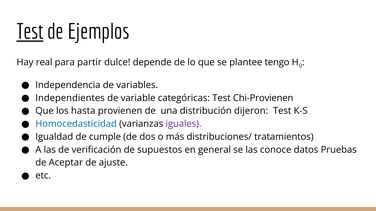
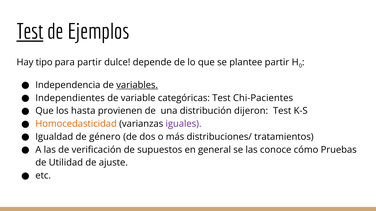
real: real -> tipo
plantee tengo: tengo -> partir
variables underline: none -> present
Chi-Provienen: Chi-Provienen -> Chi-Pacientes
Homocedasticidad colour: blue -> orange
cumple: cumple -> género
datos: datos -> cómo
Aceptar: Aceptar -> Utilidad
